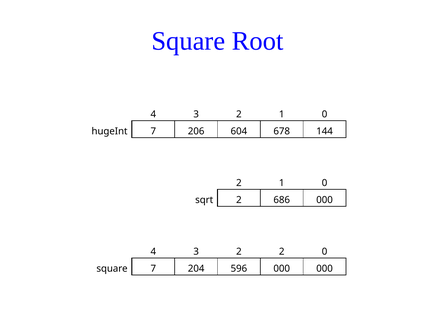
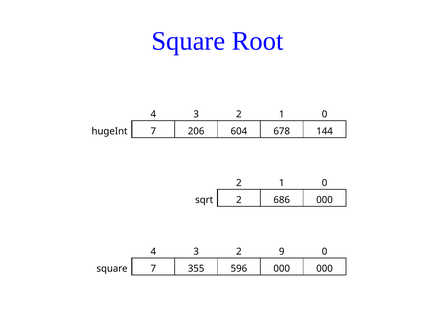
2 2: 2 -> 9
204: 204 -> 355
